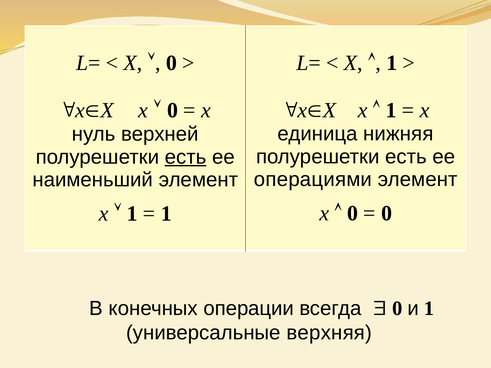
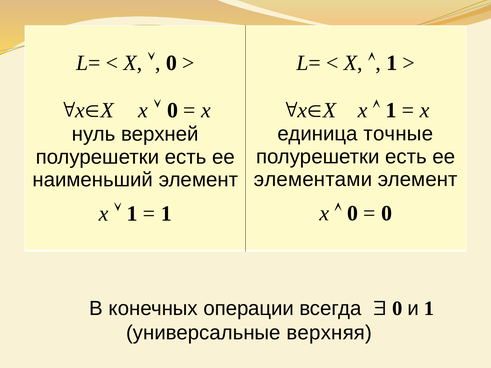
нижняя: нижняя -> точные
есть at (186, 157) underline: present -> none
операциями: операциями -> элементами
